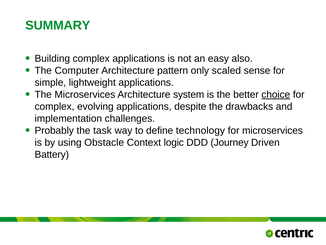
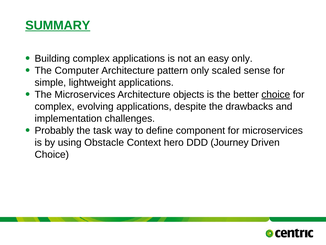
SUMMARY underline: none -> present
easy also: also -> only
system: system -> objects
technology: technology -> component
logic: logic -> hero
Battery at (52, 154): Battery -> Choice
